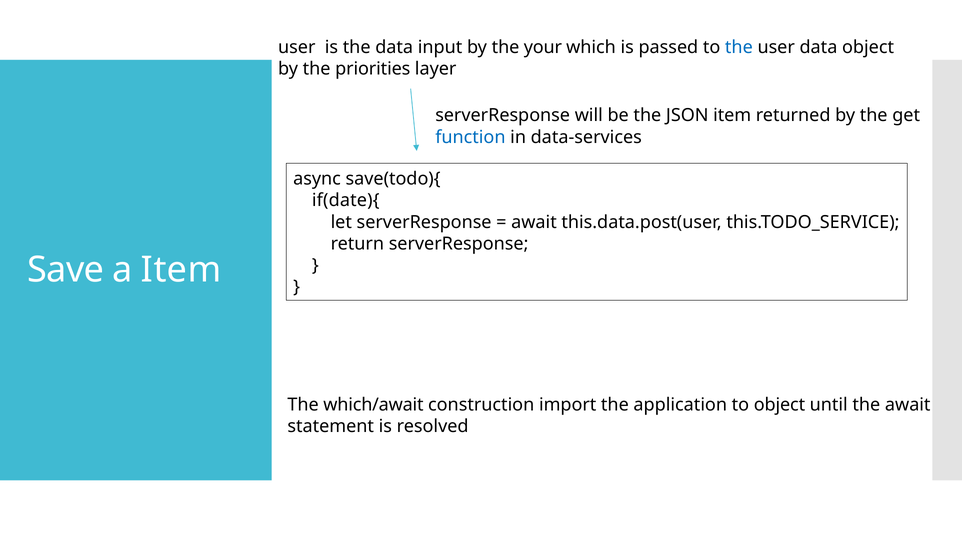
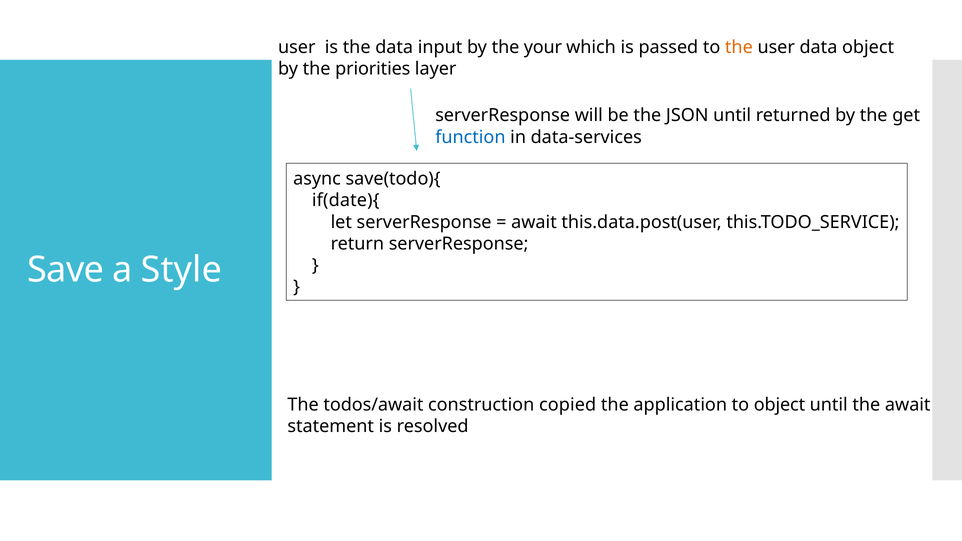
the at (739, 47) colour: blue -> orange
JSON item: item -> until
a Item: Item -> Style
which/await: which/await -> todos/await
import: import -> copied
